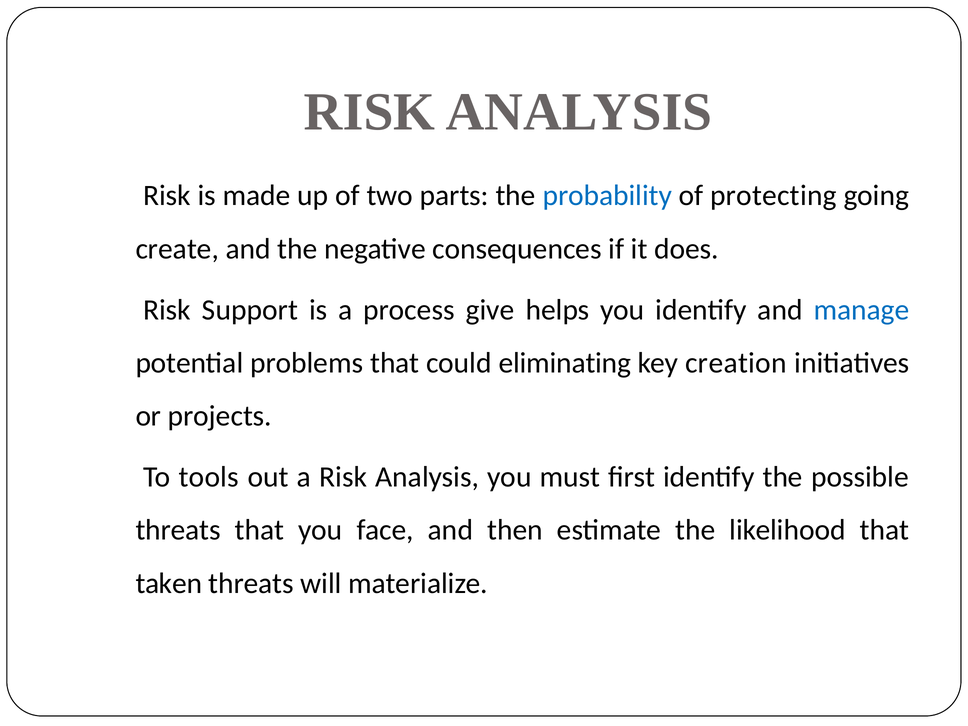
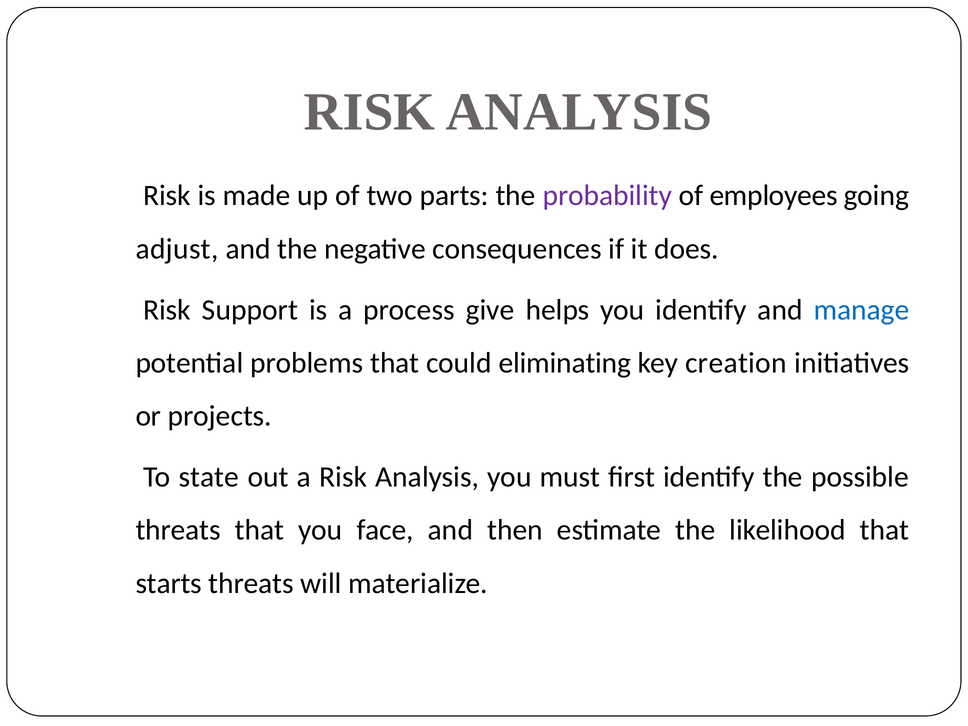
probability colour: blue -> purple
protecting: protecting -> employees
create: create -> adjust
tools: tools -> state
taken: taken -> starts
